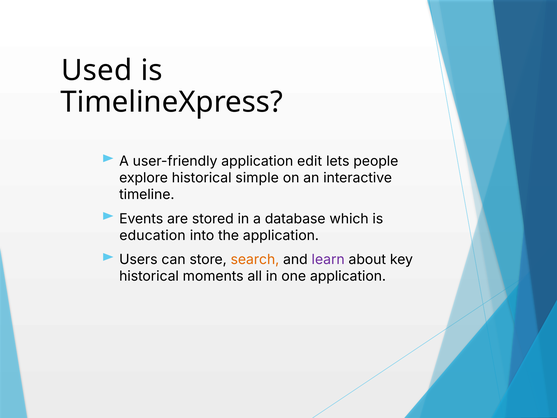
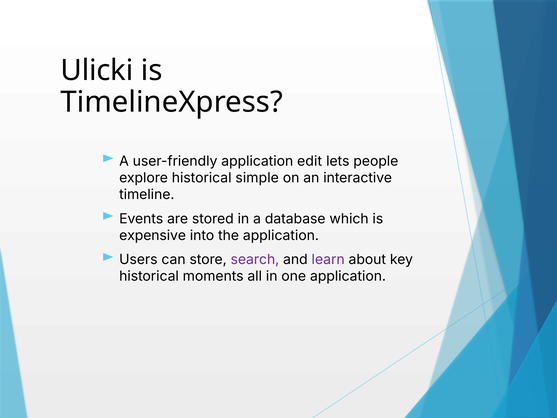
Used: Used -> Ulicki
education: education -> expensive
search colour: orange -> purple
